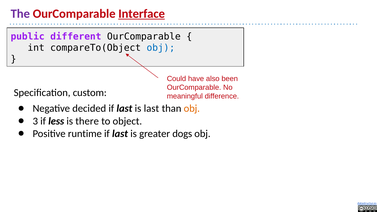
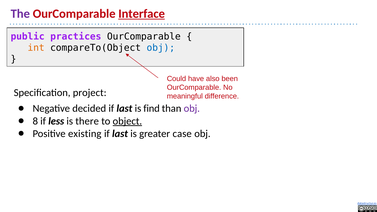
different: different -> practices
int colour: black -> orange
custom: custom -> project
is last: last -> find
obj at (192, 109) colour: orange -> purple
3: 3 -> 8
object underline: none -> present
runtime: runtime -> existing
dogs: dogs -> case
